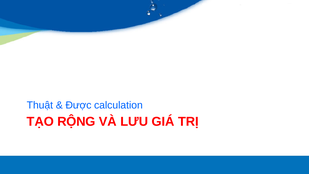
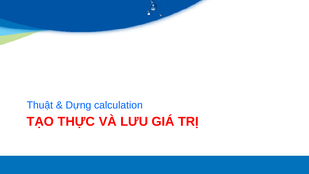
Được: Được -> Dựng
RỘNG: RỘNG -> THỰC
